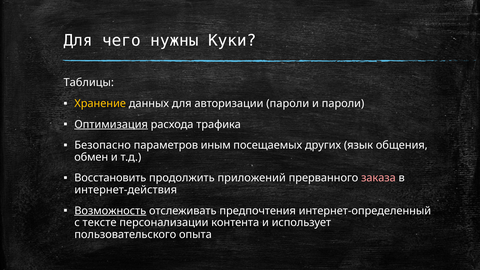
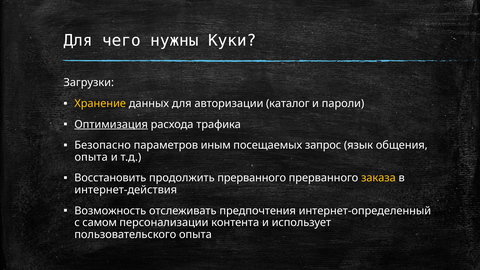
Таблицы: Таблицы -> Загрузки
авторизации пароли: пароли -> каталог
других: других -> запрос
обмен at (91, 157): обмен -> опыта
продолжить приложений: приложений -> прерванного
заказа colour: pink -> yellow
Возможность underline: present -> none
тексте: тексте -> самом
